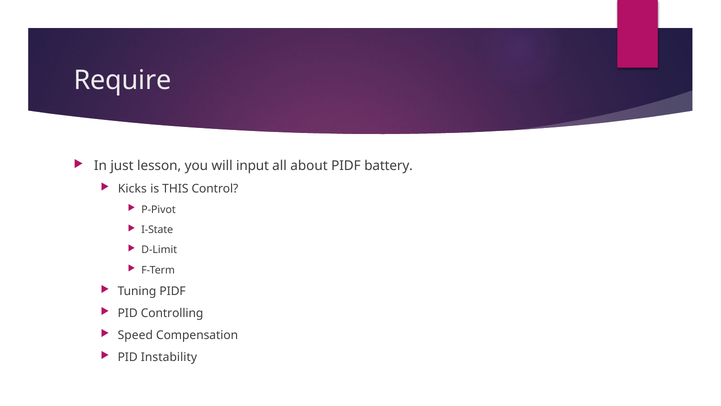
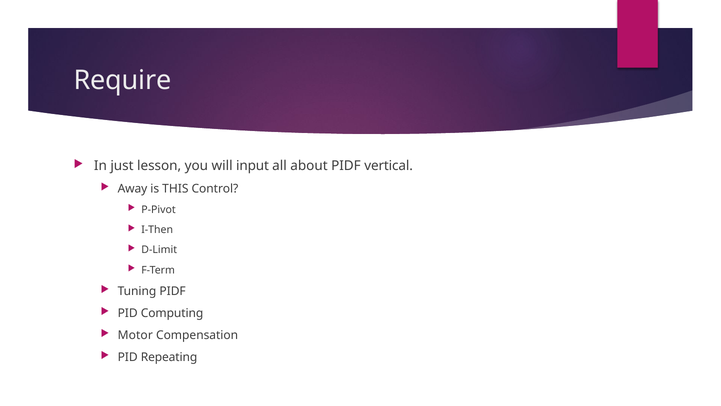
battery: battery -> vertical
Kicks: Kicks -> Away
I-State: I-State -> I-Then
Controlling: Controlling -> Computing
Speed: Speed -> Motor
Instability: Instability -> Repeating
